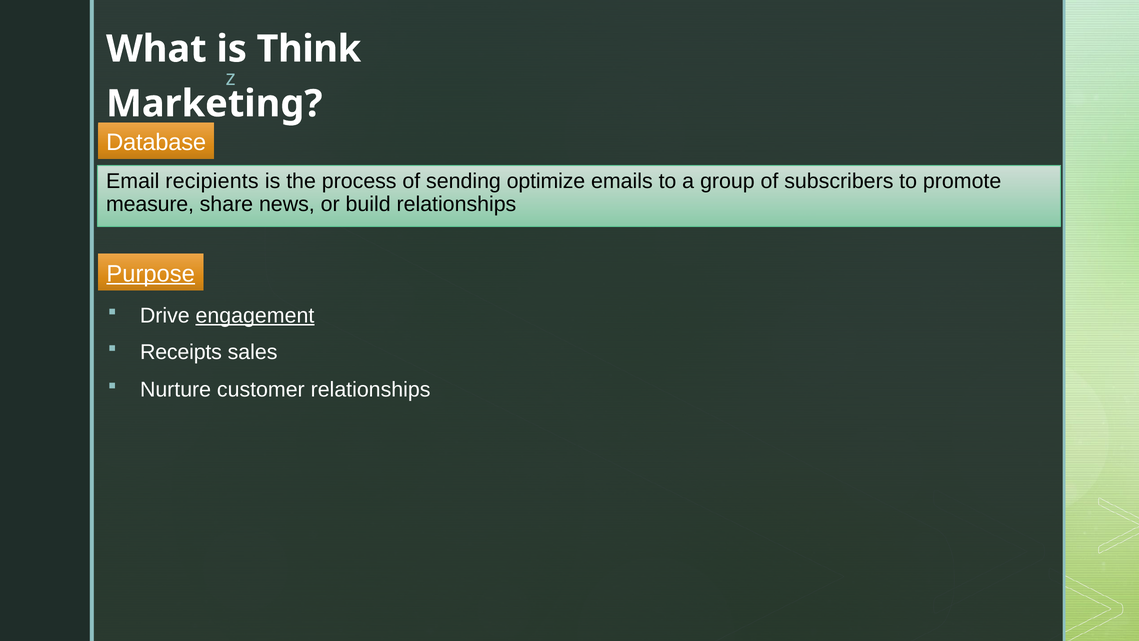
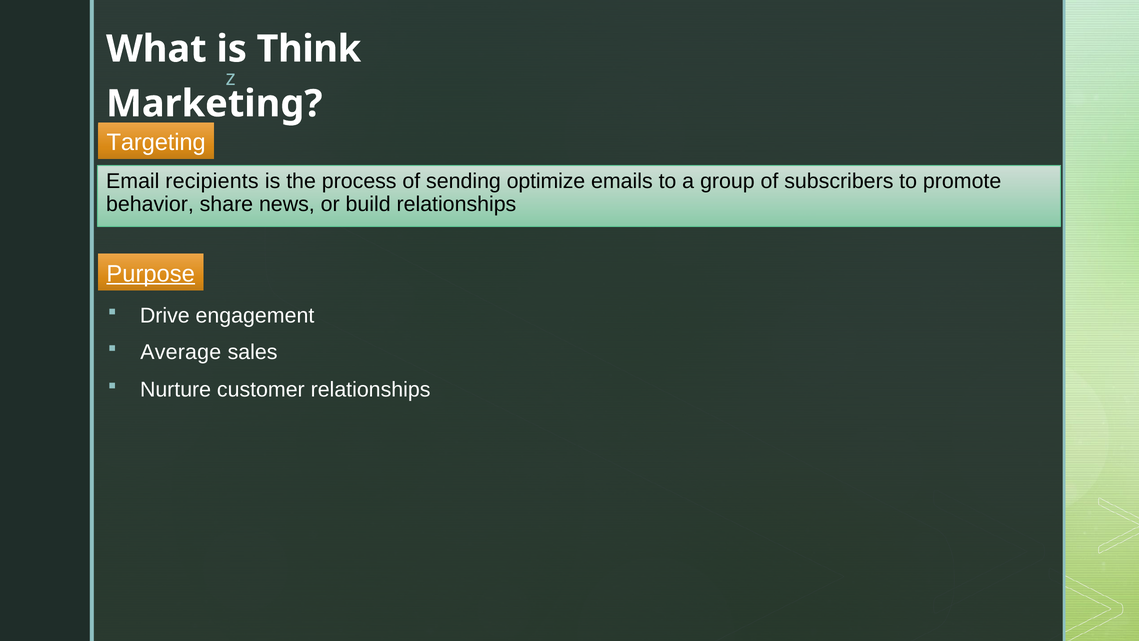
Database: Database -> Targeting
measure: measure -> behavior
engagement underline: present -> none
Receipts: Receipts -> Average
